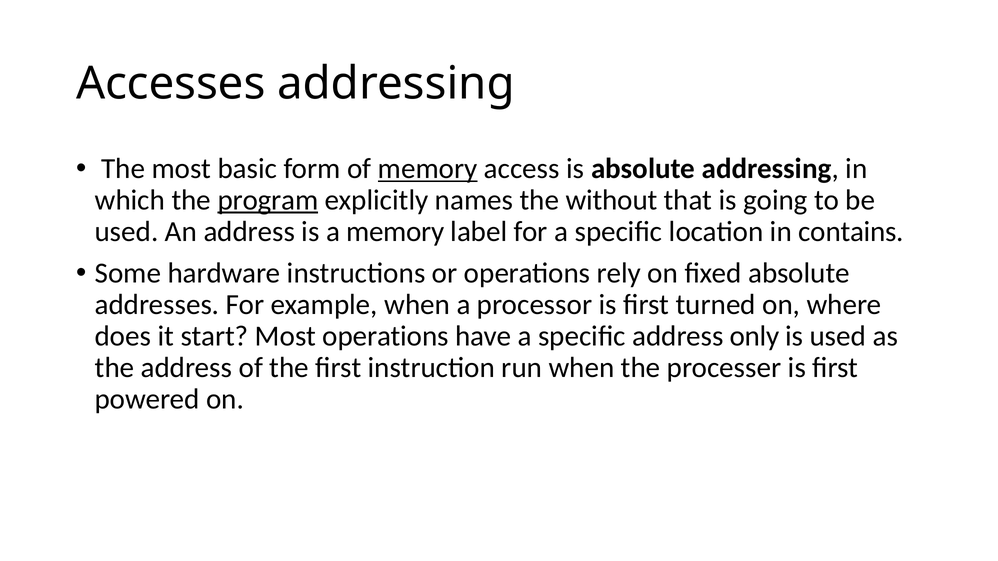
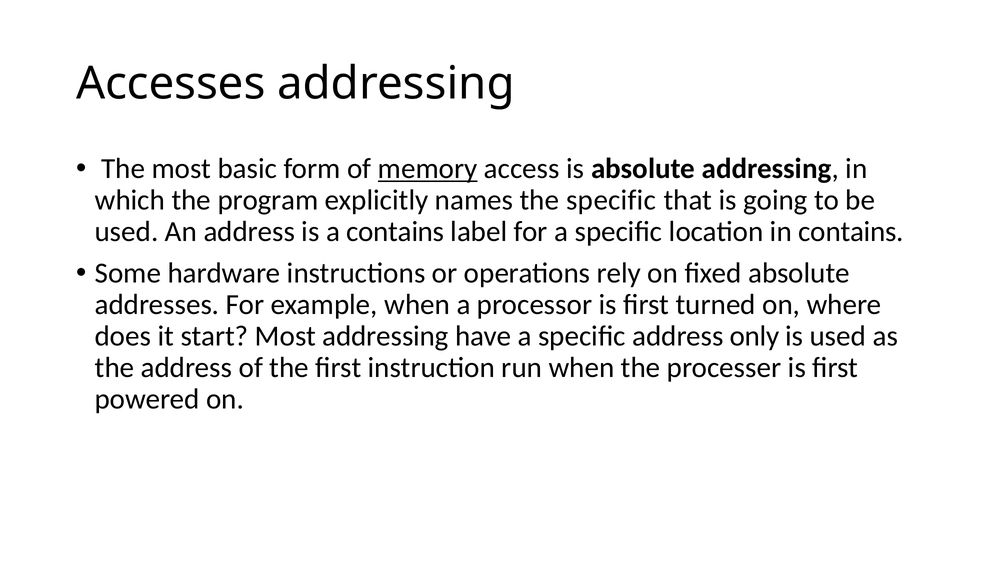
program underline: present -> none
the without: without -> specific
a memory: memory -> contains
Most operations: operations -> addressing
